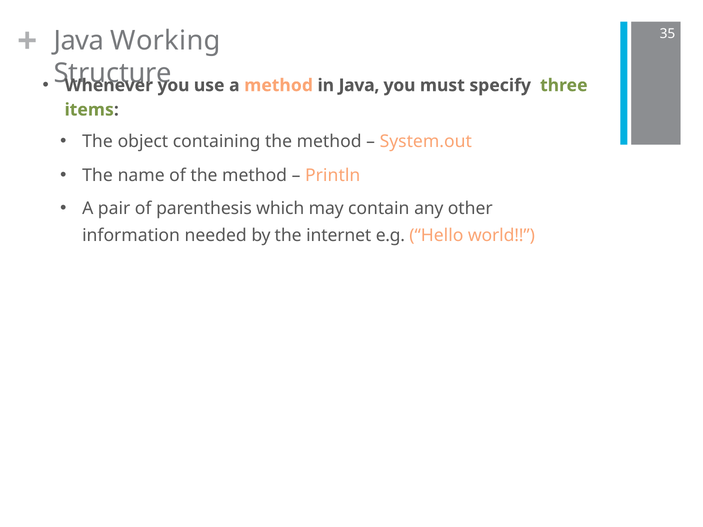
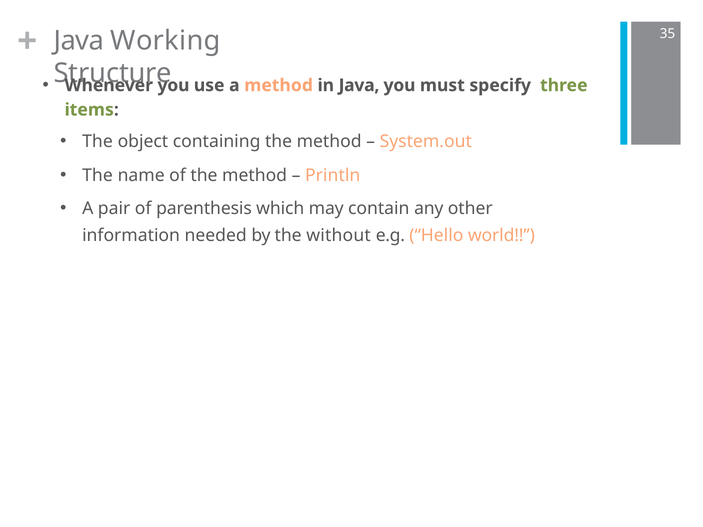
internet: internet -> without
